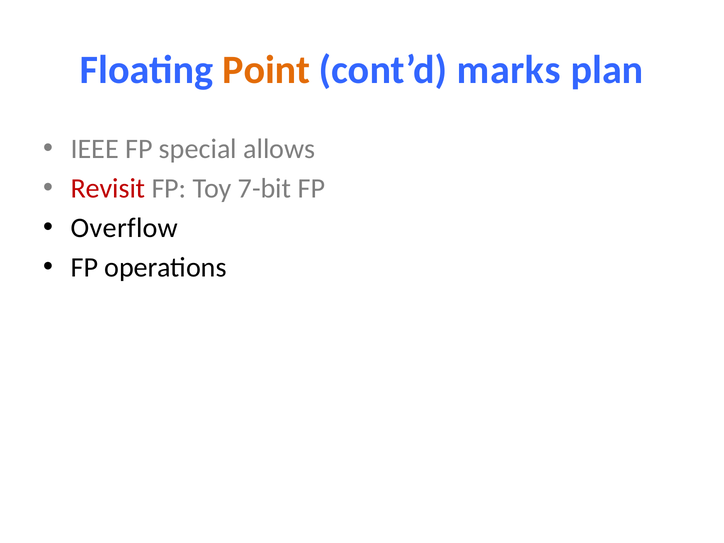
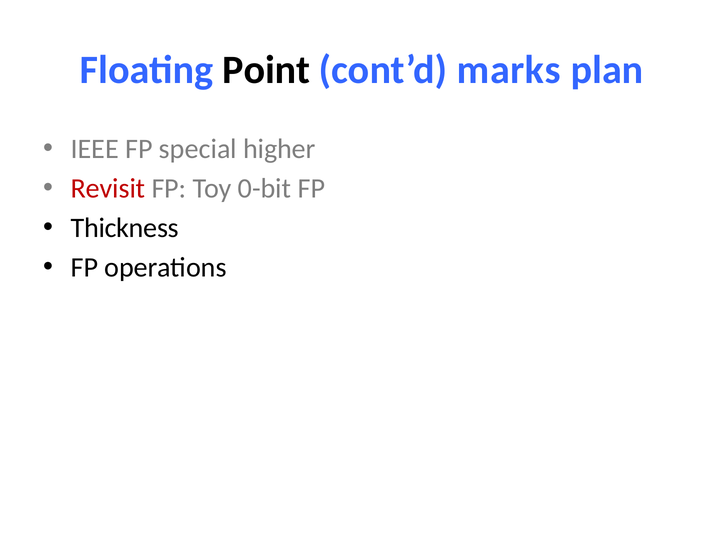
Point colour: orange -> black
allows: allows -> higher
7-bit: 7-bit -> 0-bit
Overflow: Overflow -> Thickness
